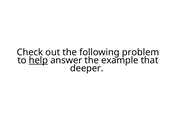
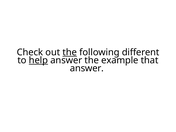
the at (70, 52) underline: none -> present
problem: problem -> different
deeper at (87, 68): deeper -> answer
